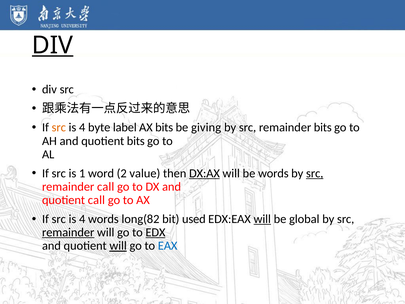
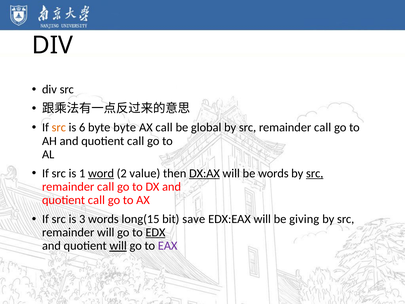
DIV at (53, 45) underline: present -> none
4 at (82, 127): 4 -> 6
byte label: label -> byte
AX bits: bits -> call
giving: giving -> global
bits at (323, 127): bits -> call
AH and quotient bits: bits -> call
word underline: none -> present
4 at (82, 219): 4 -> 3
long(82: long(82 -> long(15
used: used -> save
will at (262, 219) underline: present -> none
global: global -> giving
remainder at (68, 232) underline: present -> none
EAX colour: blue -> purple
